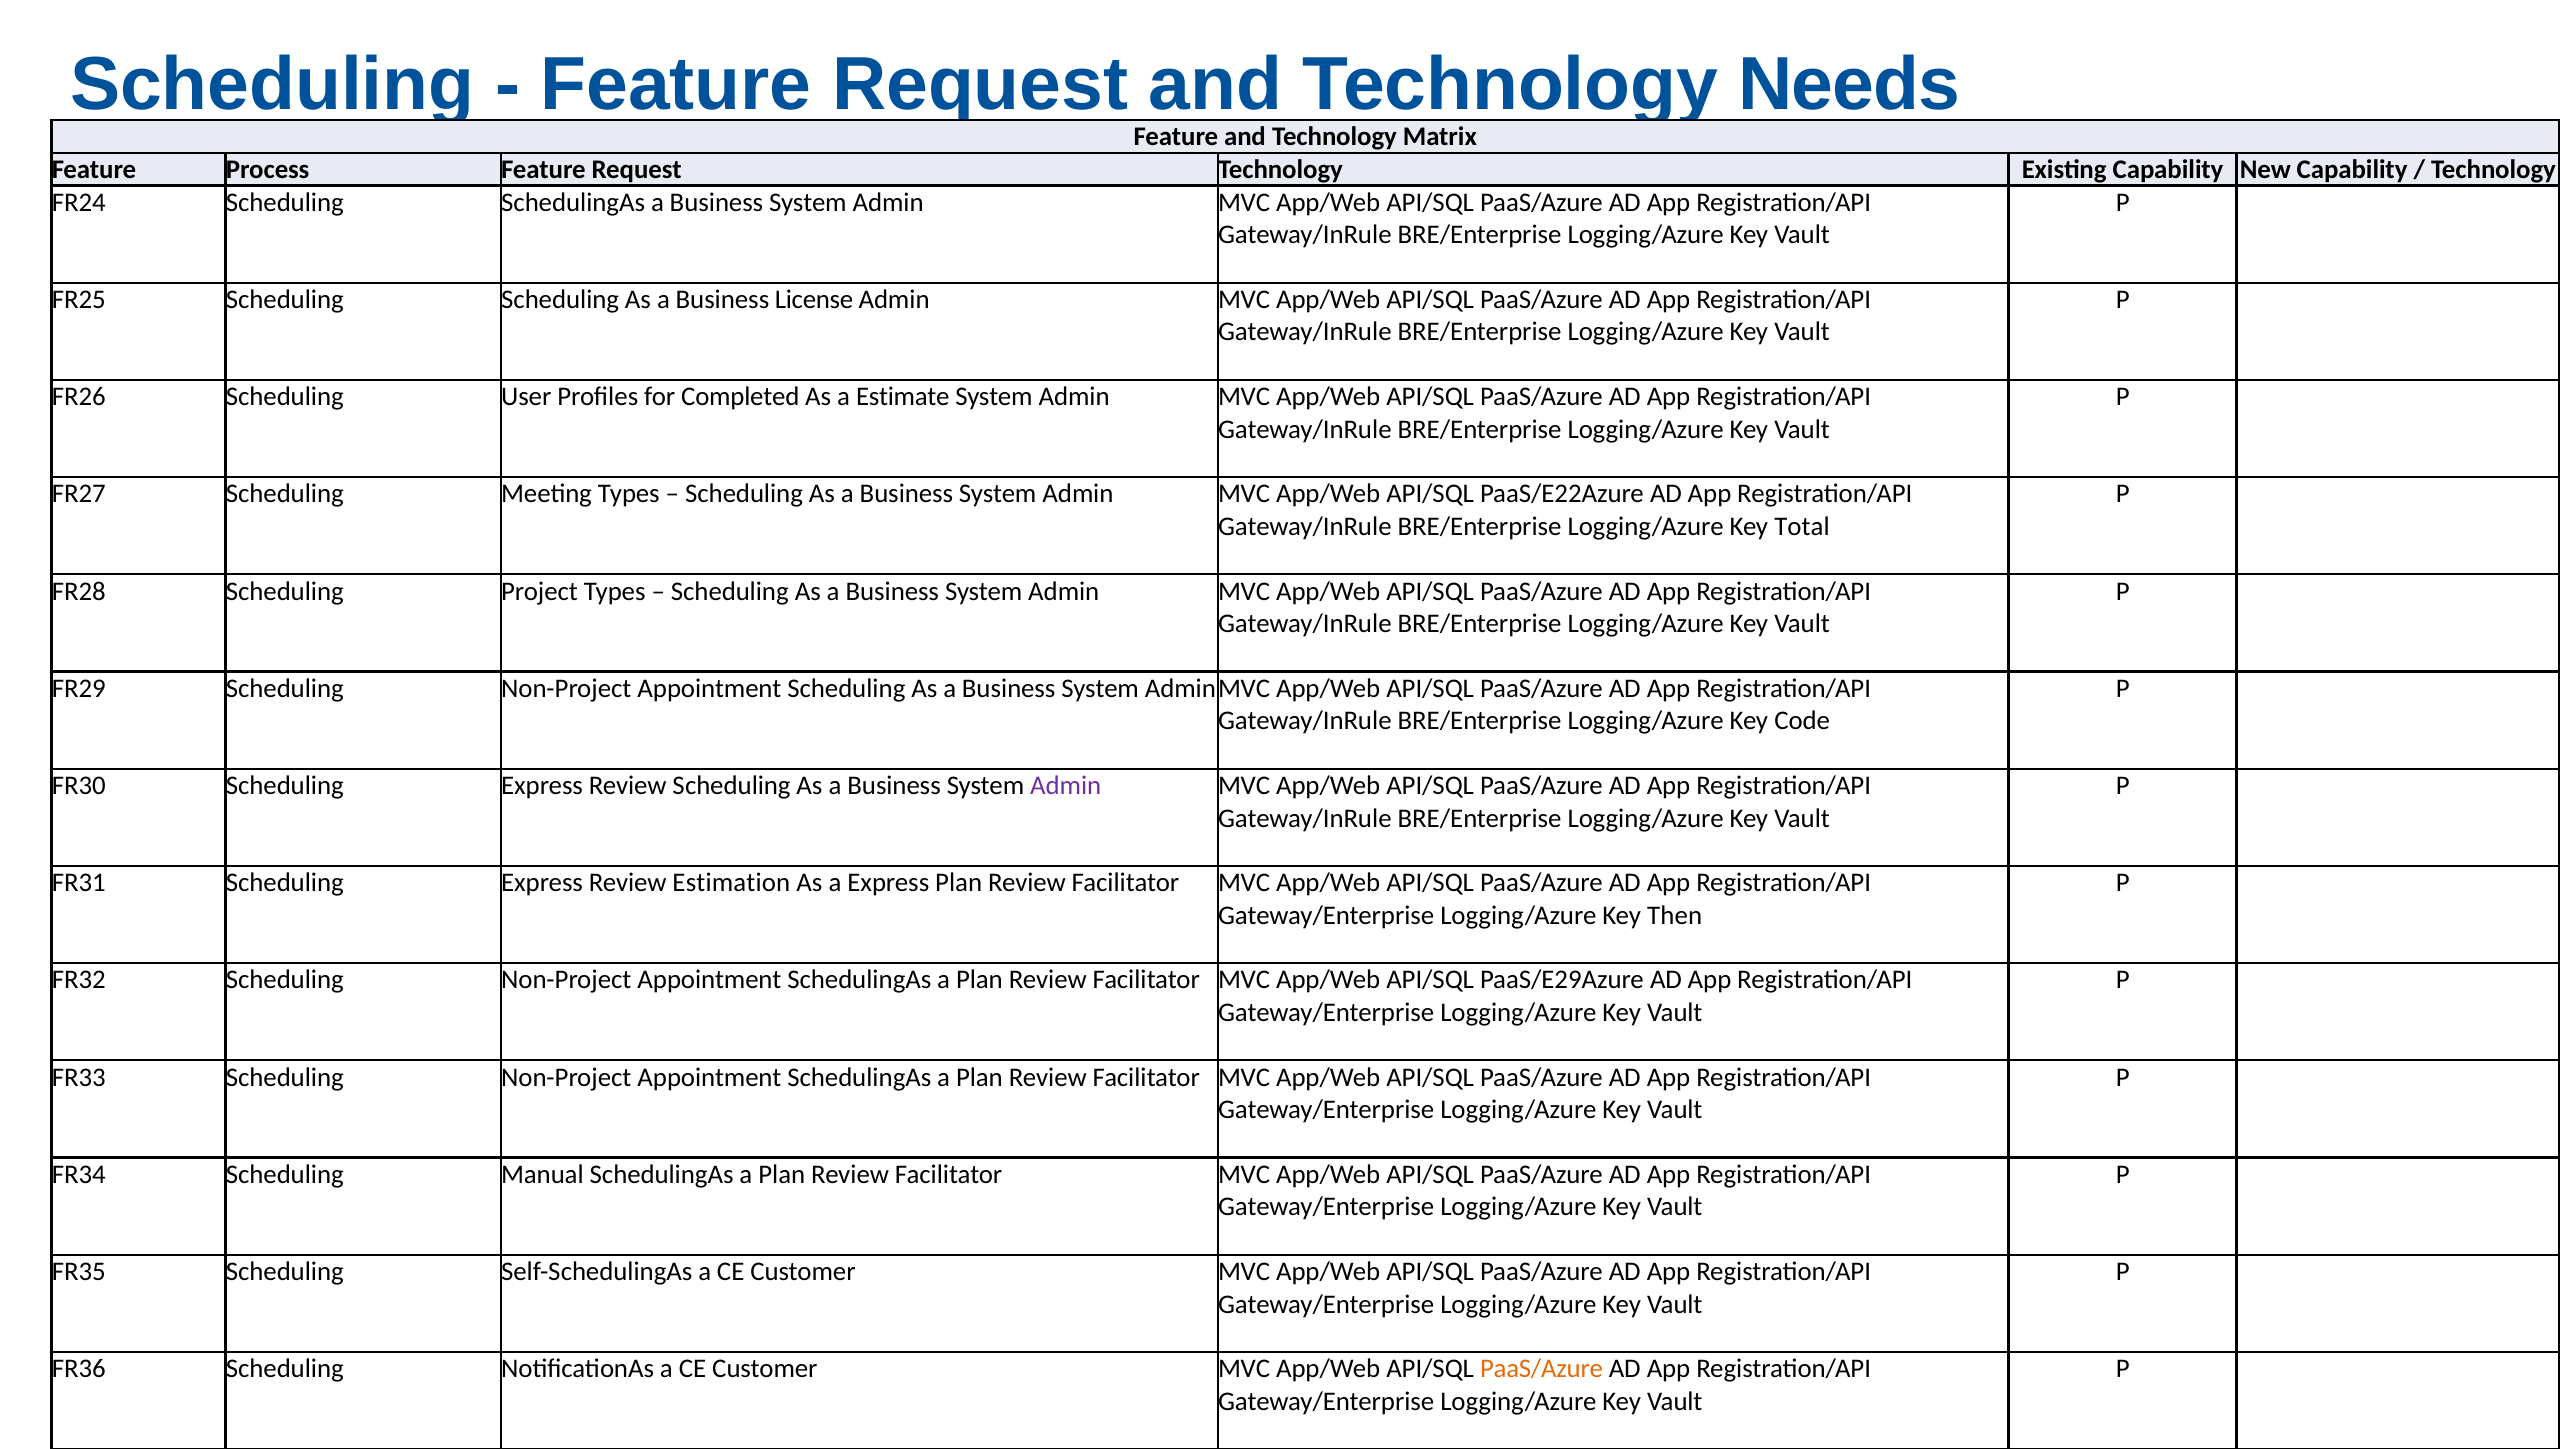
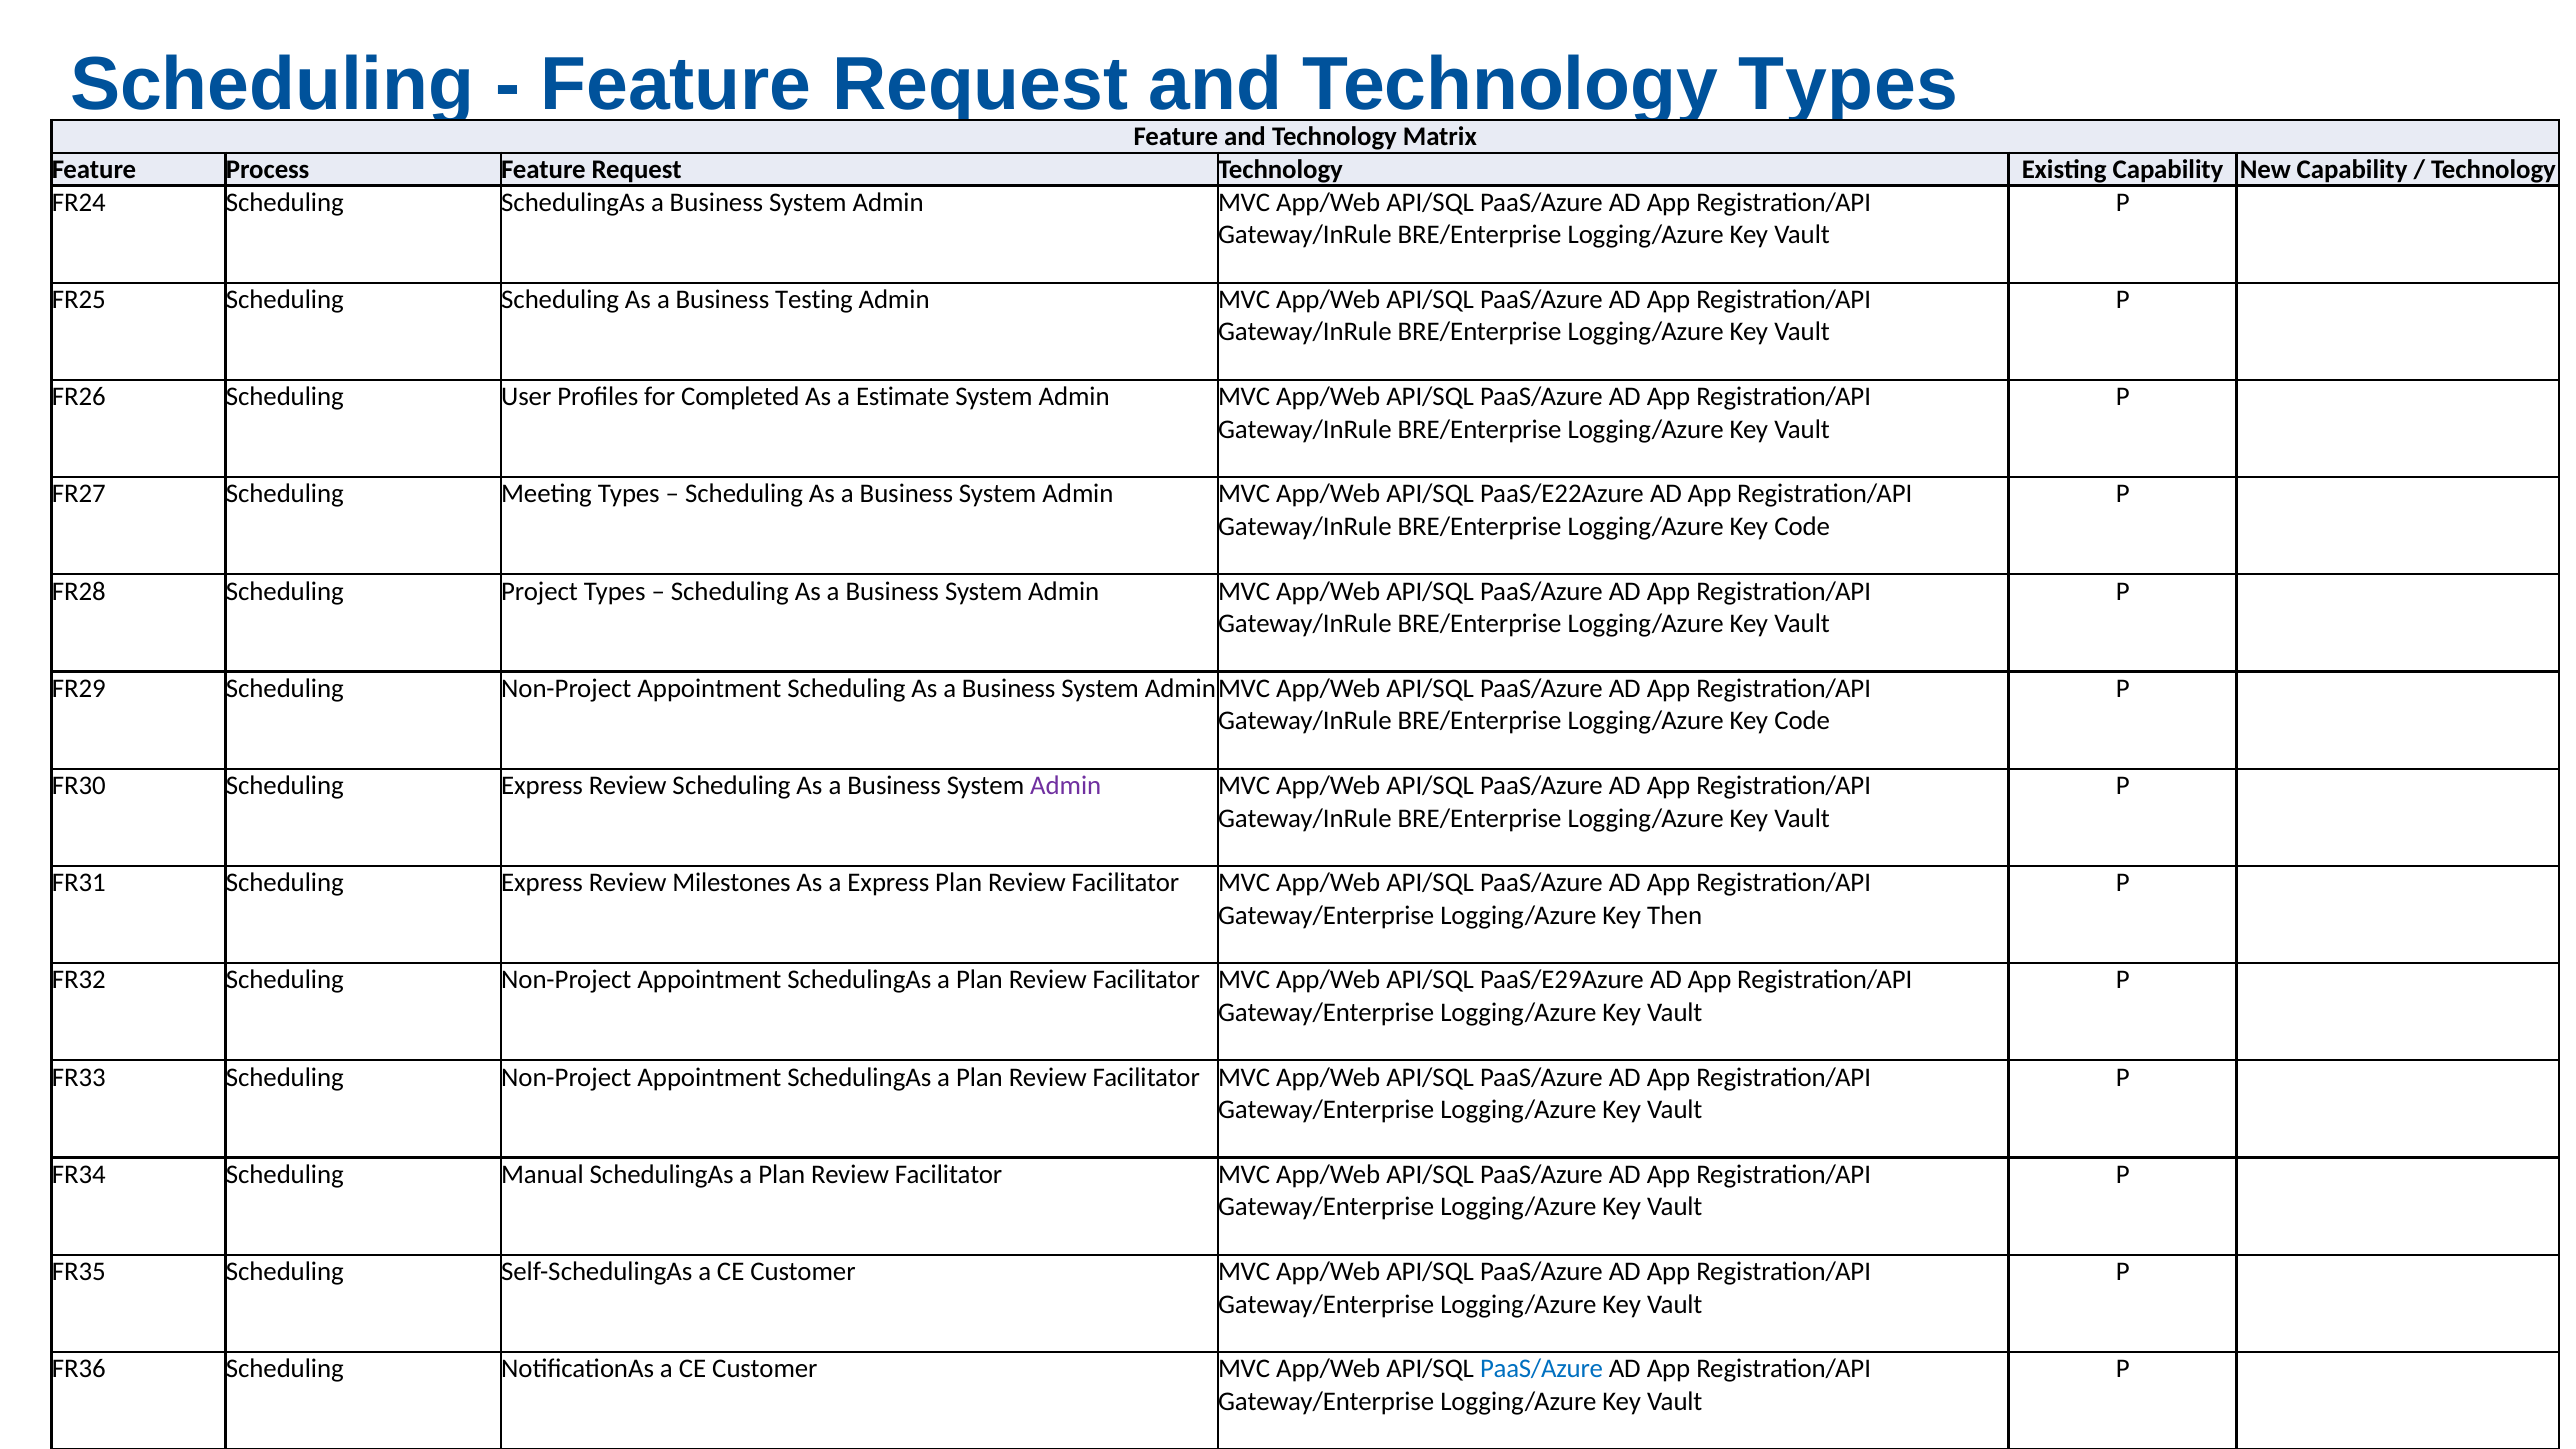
Technology Needs: Needs -> Types
License: License -> Testing
Total at (1802, 527): Total -> Code
Estimation: Estimation -> Milestones
PaaS/Azure at (1542, 1369) colour: orange -> blue
